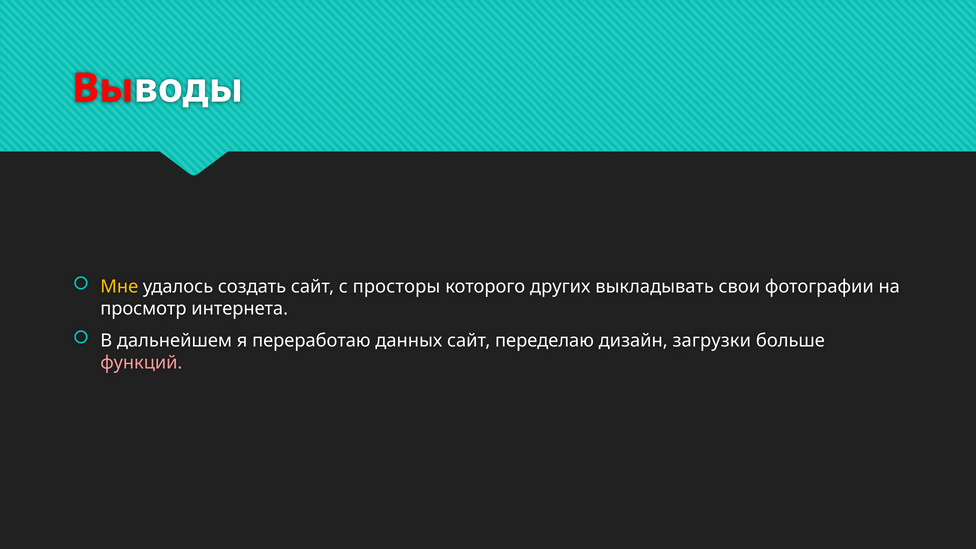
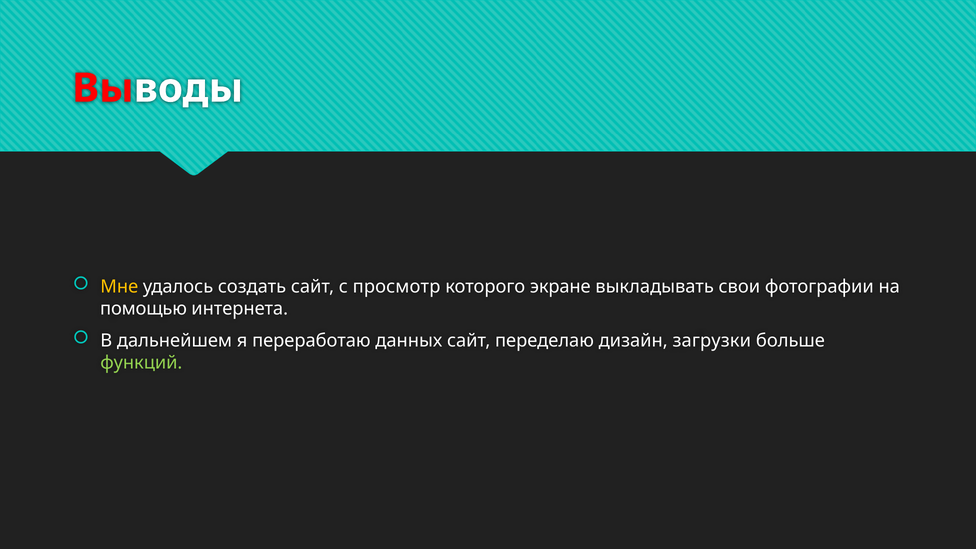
просторы: просторы -> просмотр
других: других -> экране
просмотр: просмотр -> помощью
функций colour: pink -> light green
